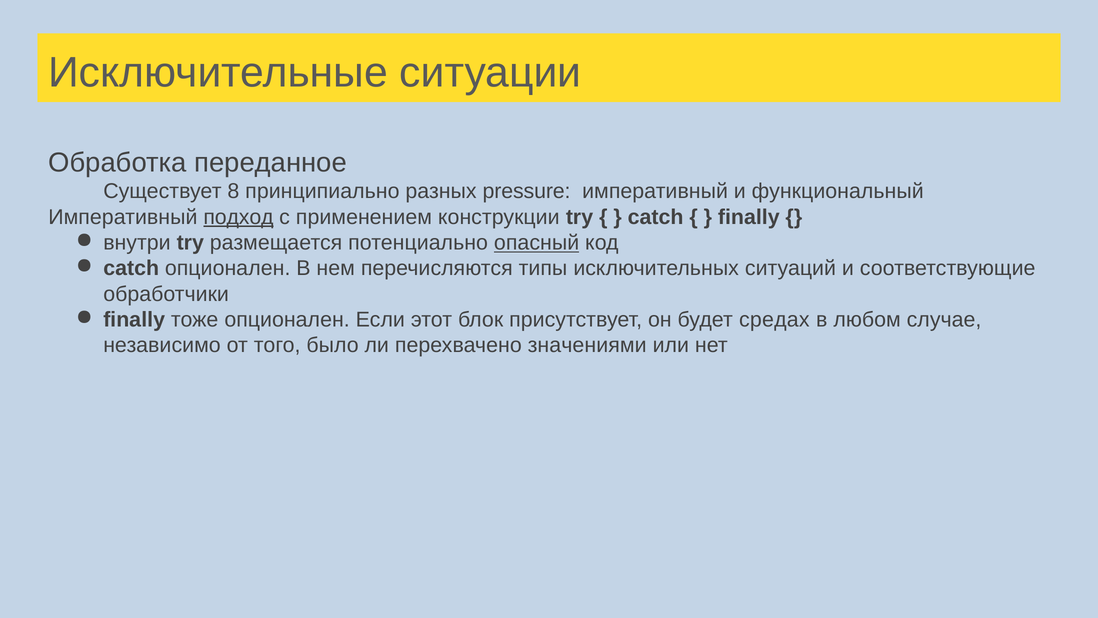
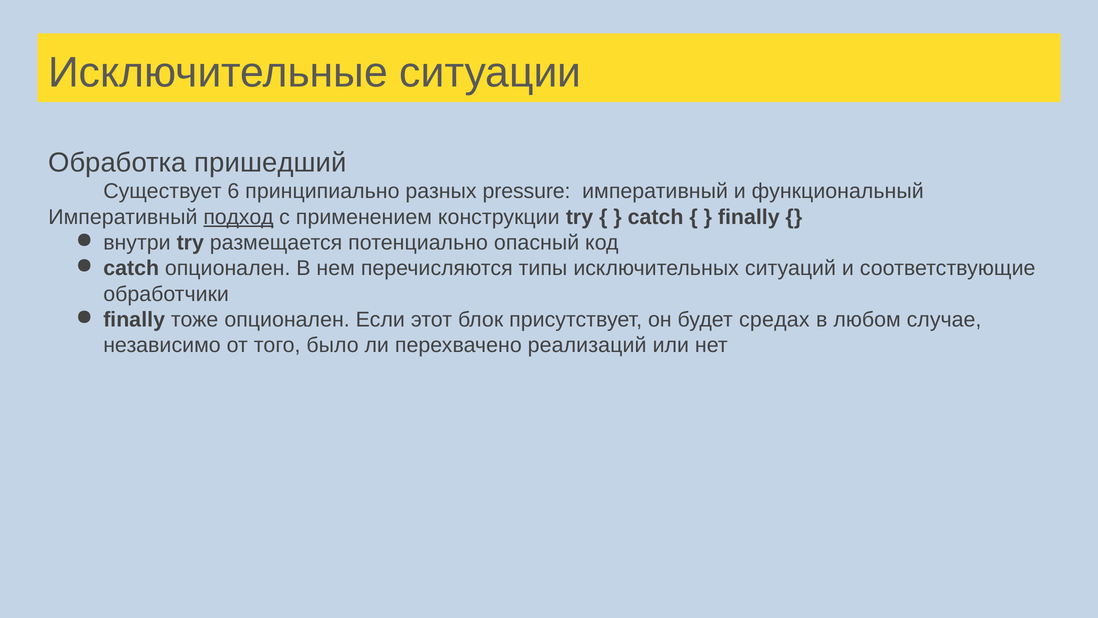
переданное: переданное -> пришедший
8: 8 -> 6
опасный underline: present -> none
значениями: значениями -> реализаций
